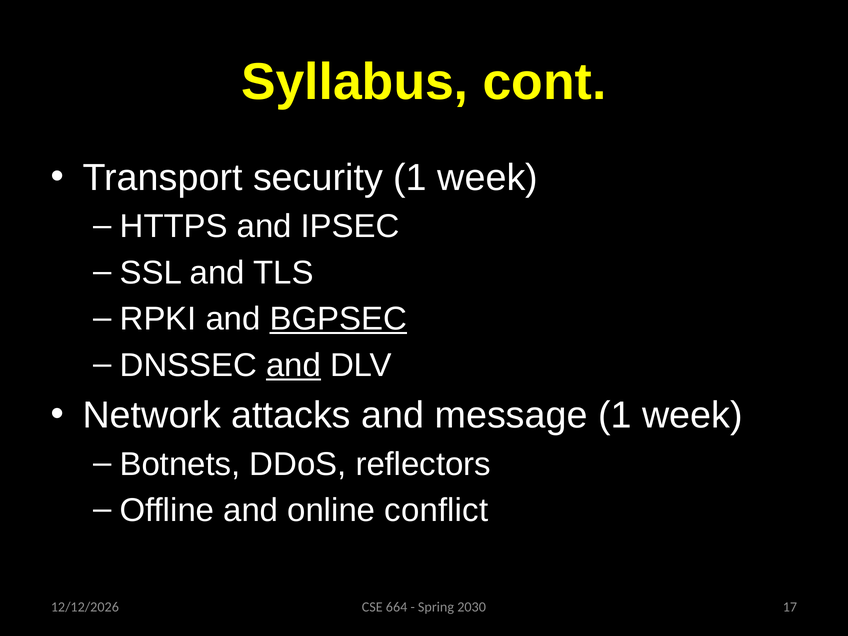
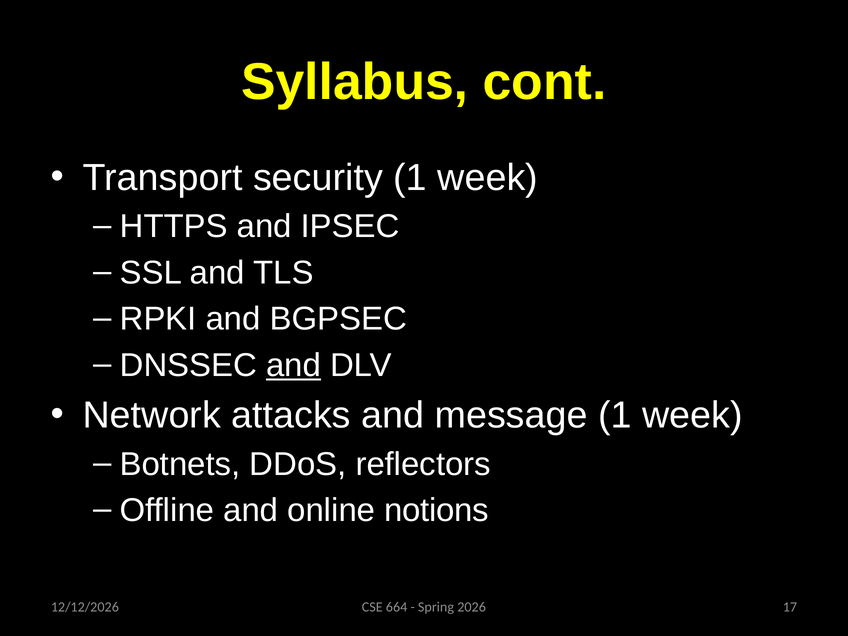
BGPSEC underline: present -> none
conflict: conflict -> notions
2030: 2030 -> 2026
